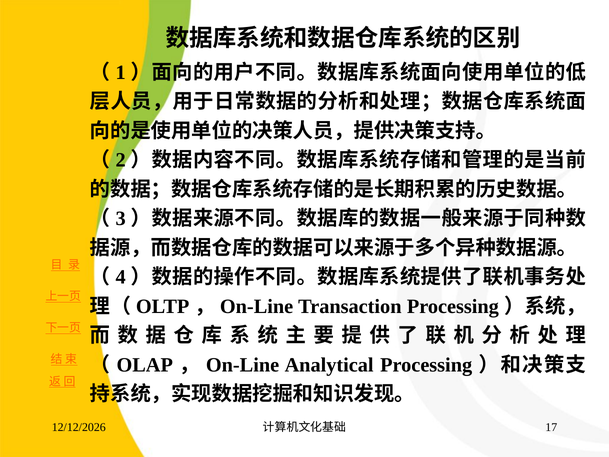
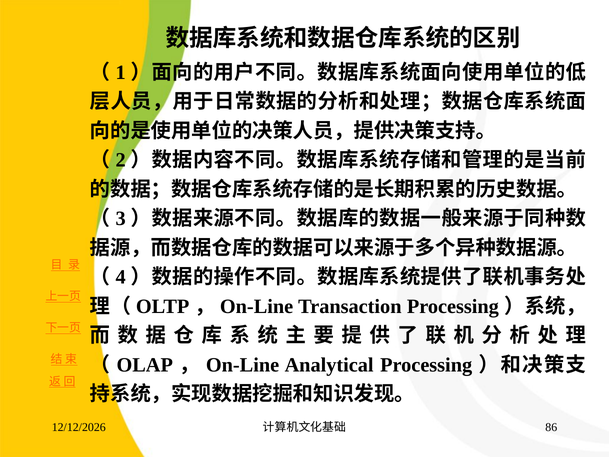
17: 17 -> 86
